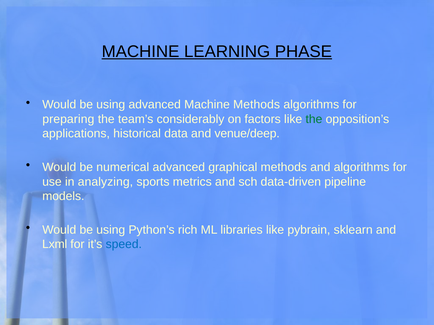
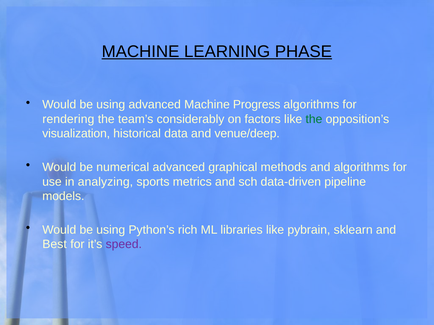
Machine Methods: Methods -> Progress
preparing: preparing -> rendering
applications: applications -> visualization
Lxml: Lxml -> Best
speed colour: blue -> purple
